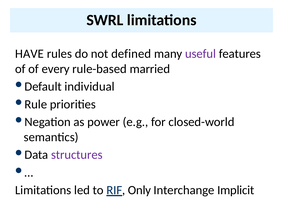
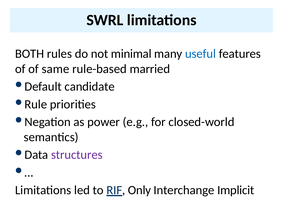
HAVE: HAVE -> BOTH
defined: defined -> minimal
useful colour: purple -> blue
every: every -> same
individual: individual -> candidate
